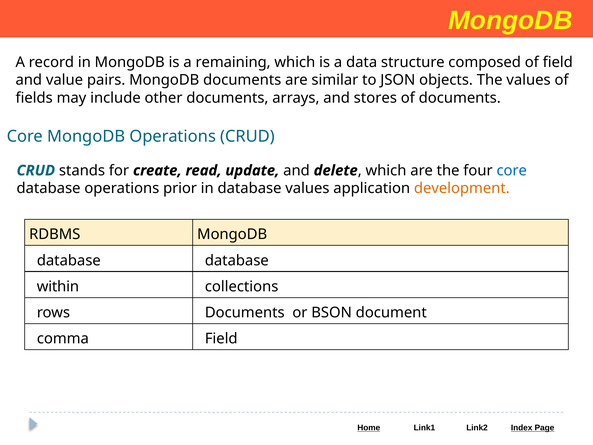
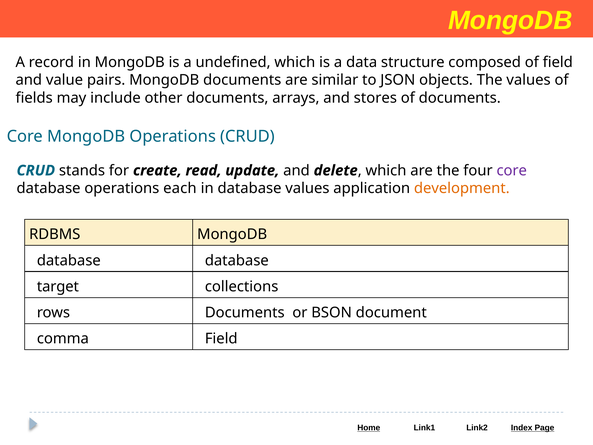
remaining: remaining -> undefined
core at (512, 170) colour: blue -> purple
prior: prior -> each
within: within -> target
